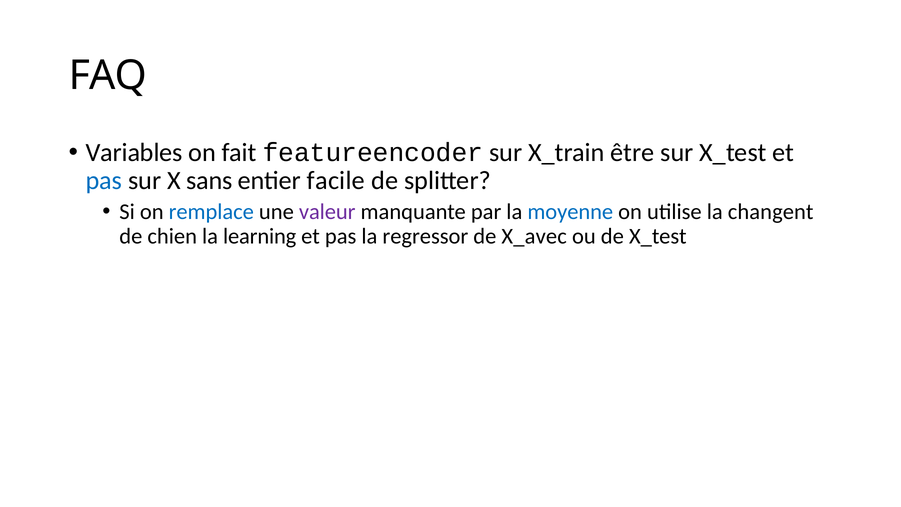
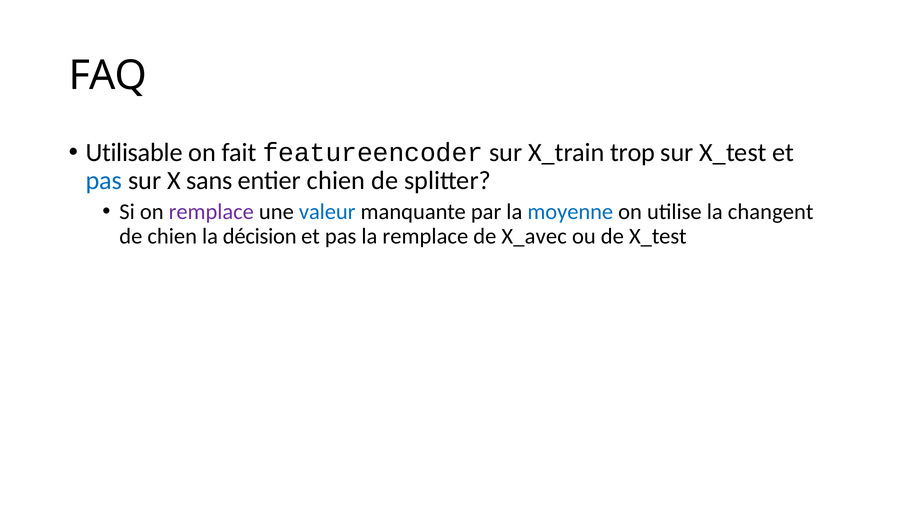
Variables: Variables -> Utilisable
être: être -> trop
entier facile: facile -> chien
remplace at (211, 212) colour: blue -> purple
valeur colour: purple -> blue
learning: learning -> décision
la regressor: regressor -> remplace
